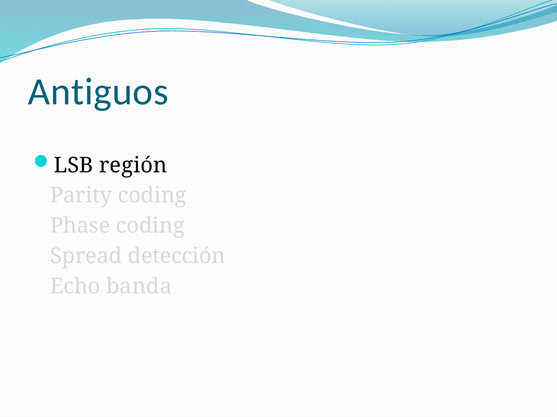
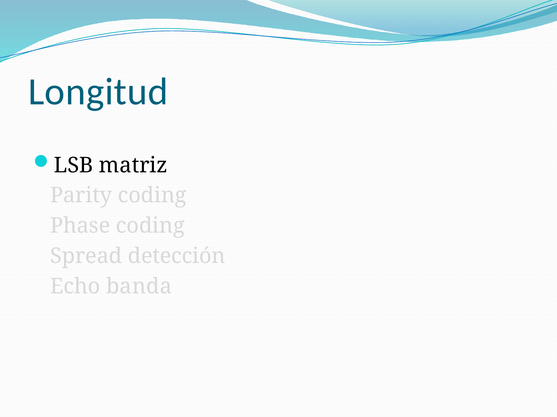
Antiguos: Antiguos -> Longitud
región: región -> matriz
